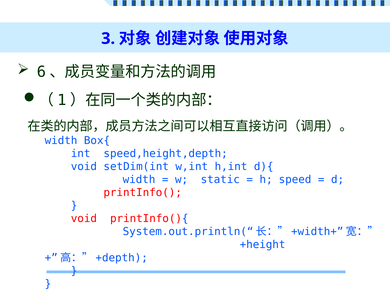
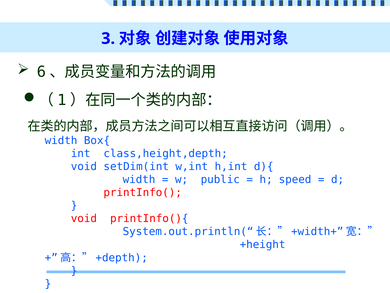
speed,height,depth: speed,height,depth -> class,height,depth
static: static -> public
